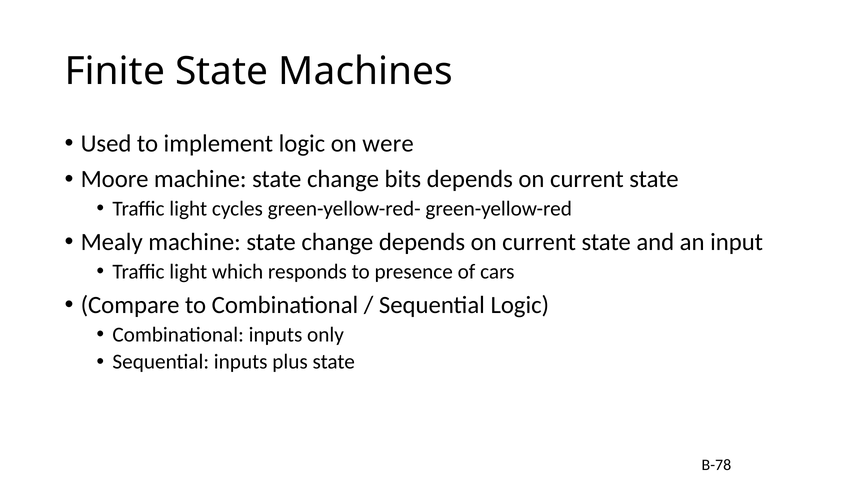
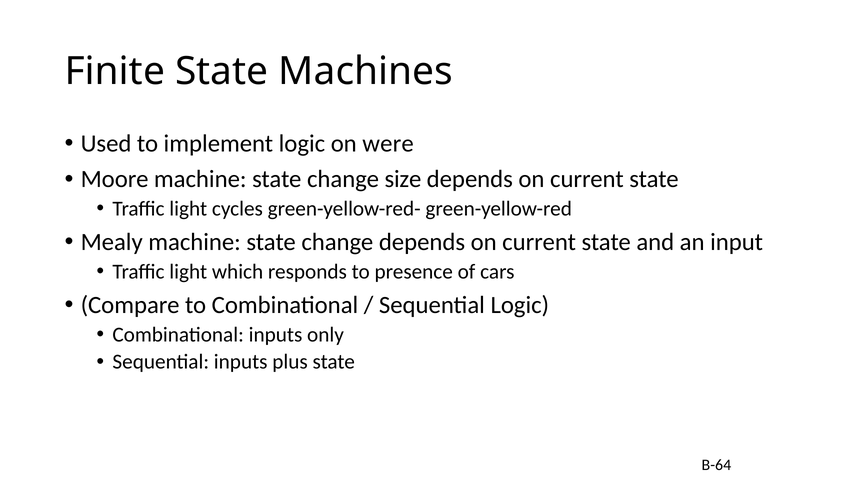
bits: bits -> size
B-78: B-78 -> B-64
